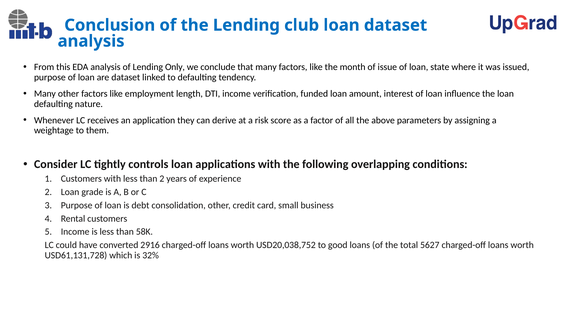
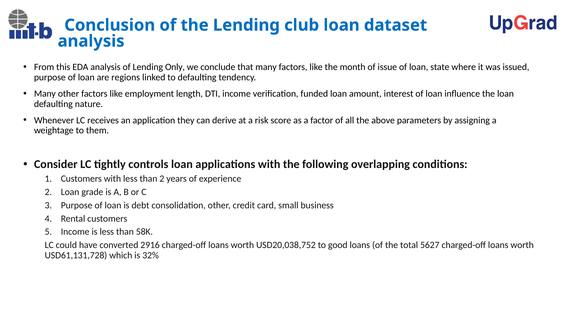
are dataset: dataset -> regions
